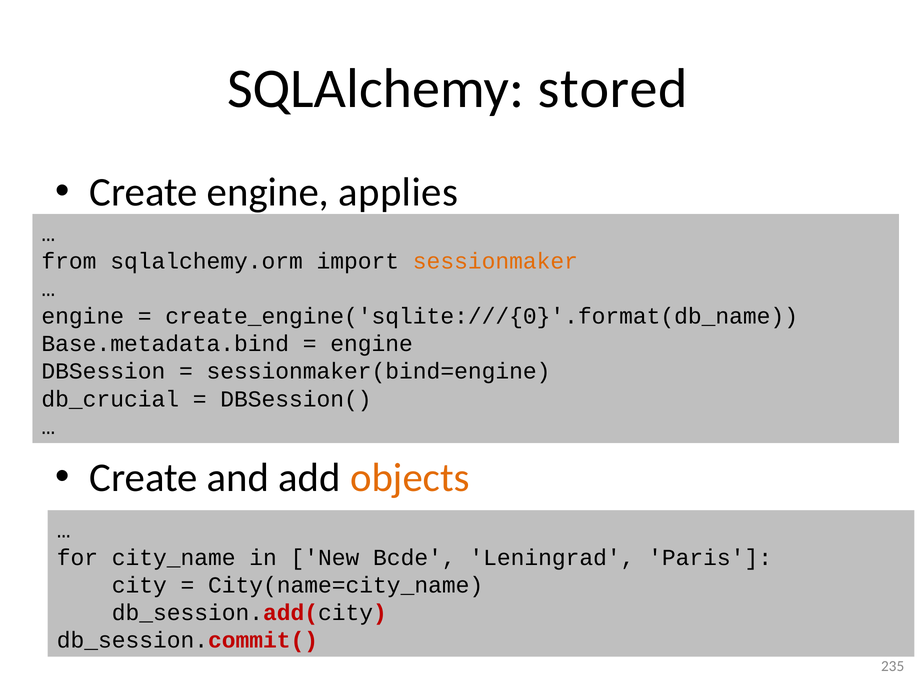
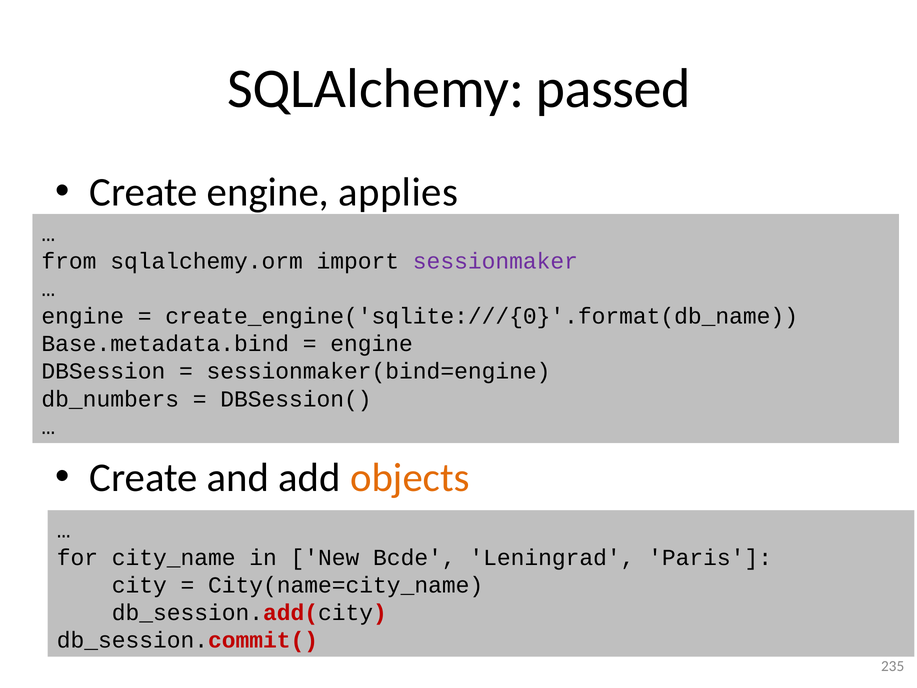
stored: stored -> passed
sessionmaker colour: orange -> purple
db_crucial: db_crucial -> db_numbers
